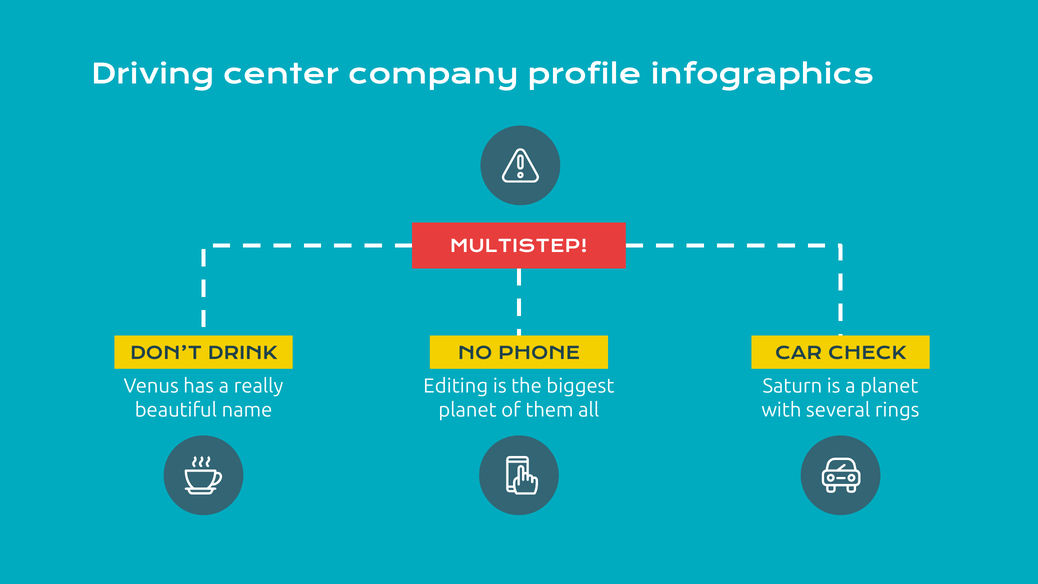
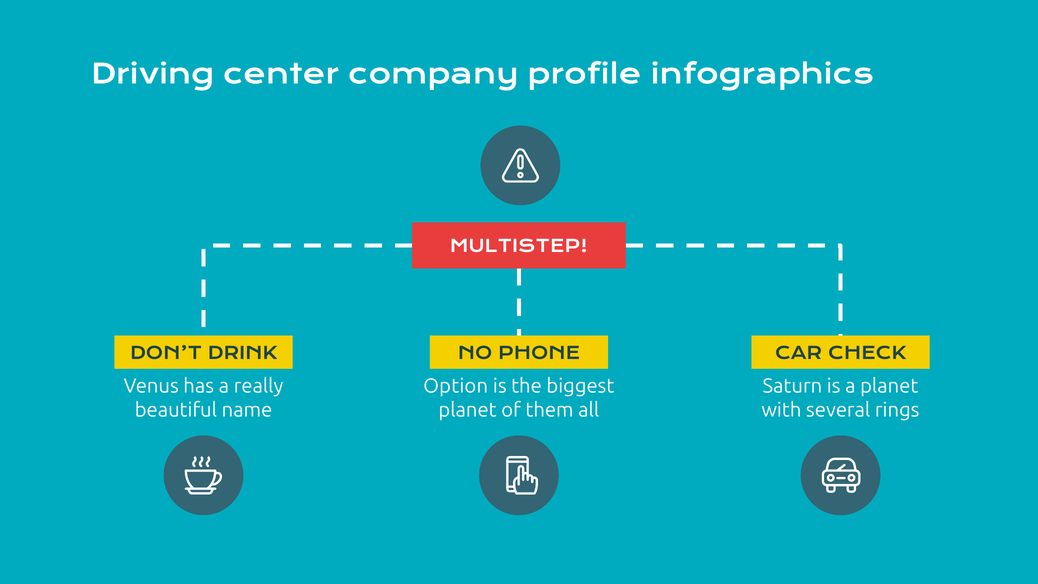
Editing: Editing -> Option
